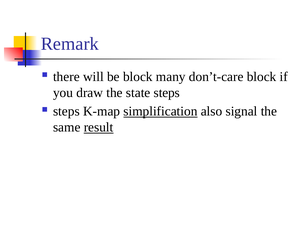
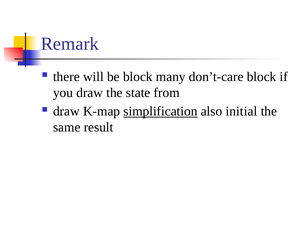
state steps: steps -> from
steps at (66, 111): steps -> draw
signal: signal -> initial
result underline: present -> none
